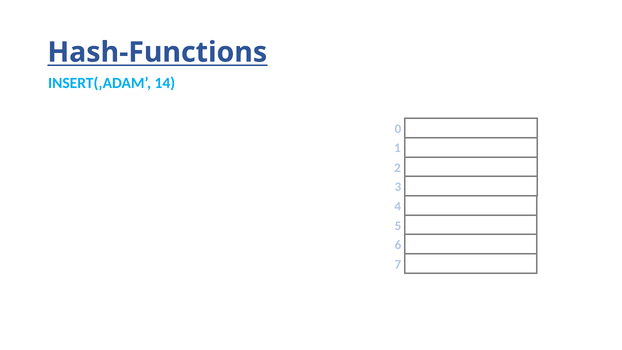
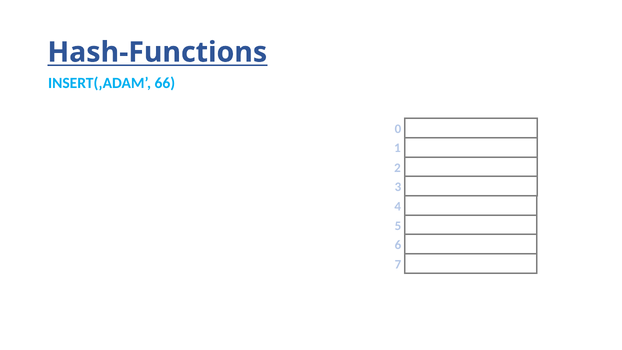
14: 14 -> 66
